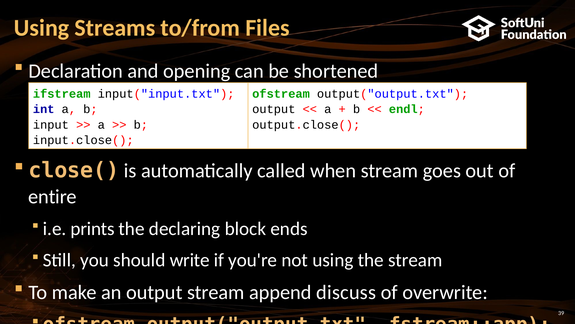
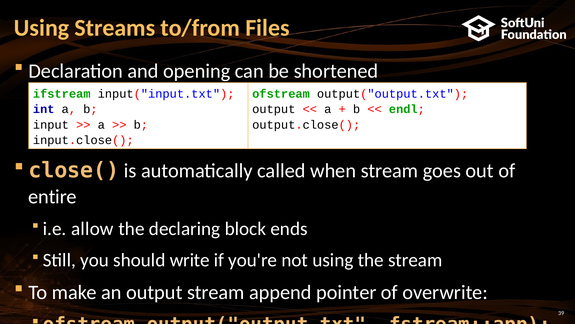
prints: prints -> allow
discuss: discuss -> pointer
